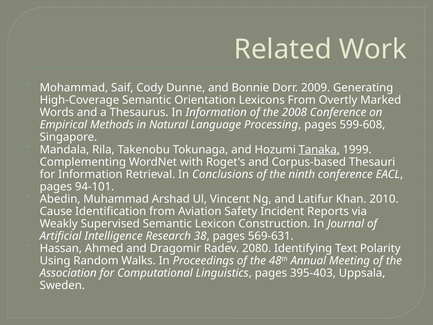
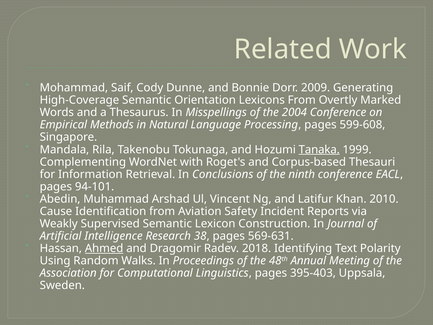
In Information: Information -> Misspellings
2008: 2008 -> 2004
Ahmed underline: none -> present
2080: 2080 -> 2018
